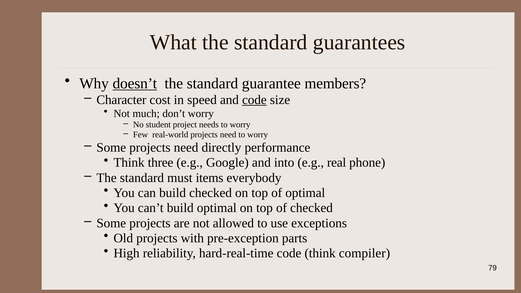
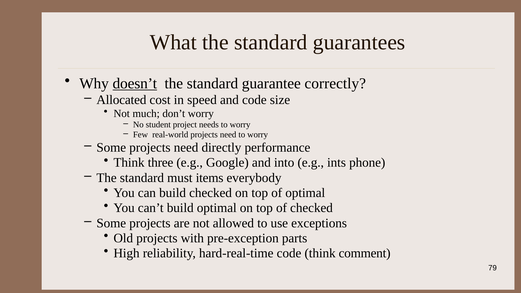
members: members -> correctly
Character: Character -> Allocated
code at (254, 100) underline: present -> none
real: real -> ints
compiler: compiler -> comment
